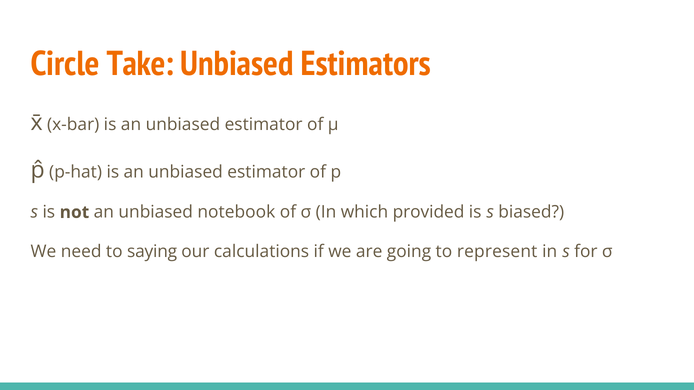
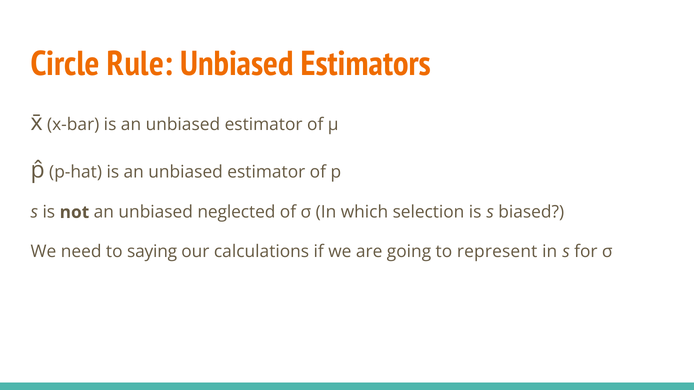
Take: Take -> Rule
notebook: notebook -> neglected
provided: provided -> selection
